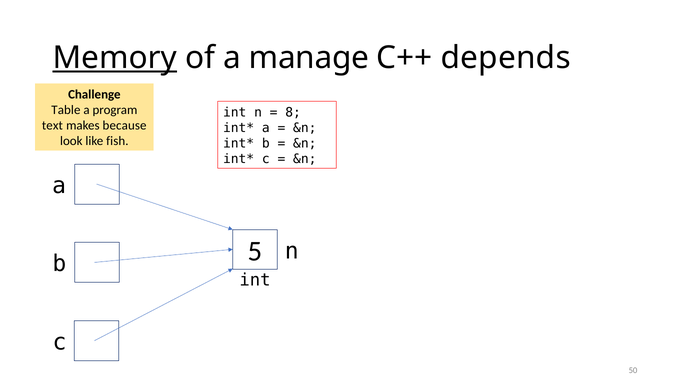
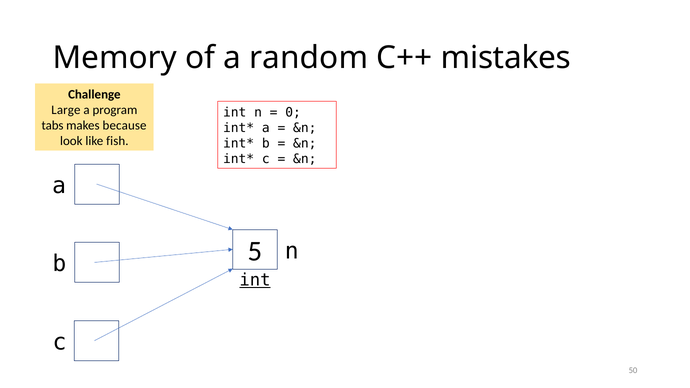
Memory underline: present -> none
manage: manage -> random
depends: depends -> mistakes
Table: Table -> Large
8: 8 -> 0
text: text -> tabs
int at (255, 280) underline: none -> present
